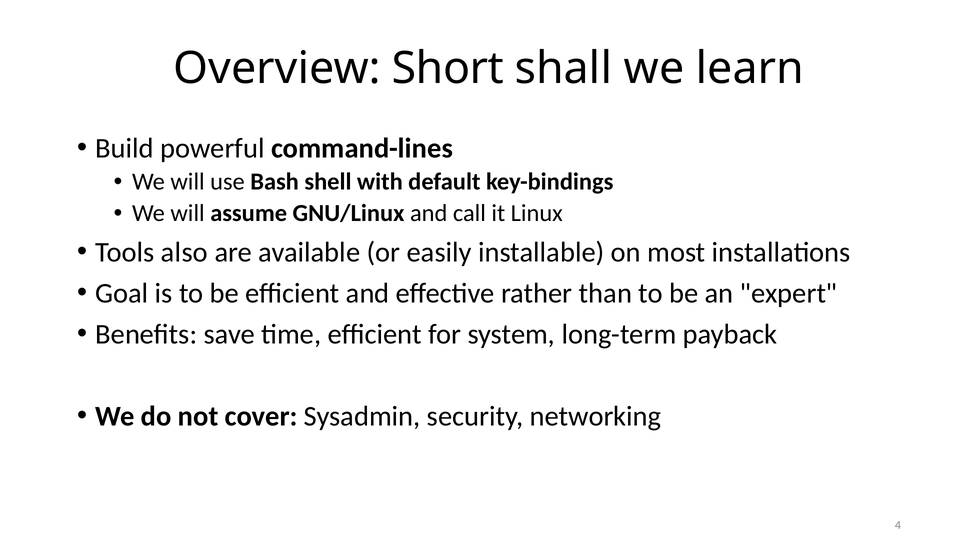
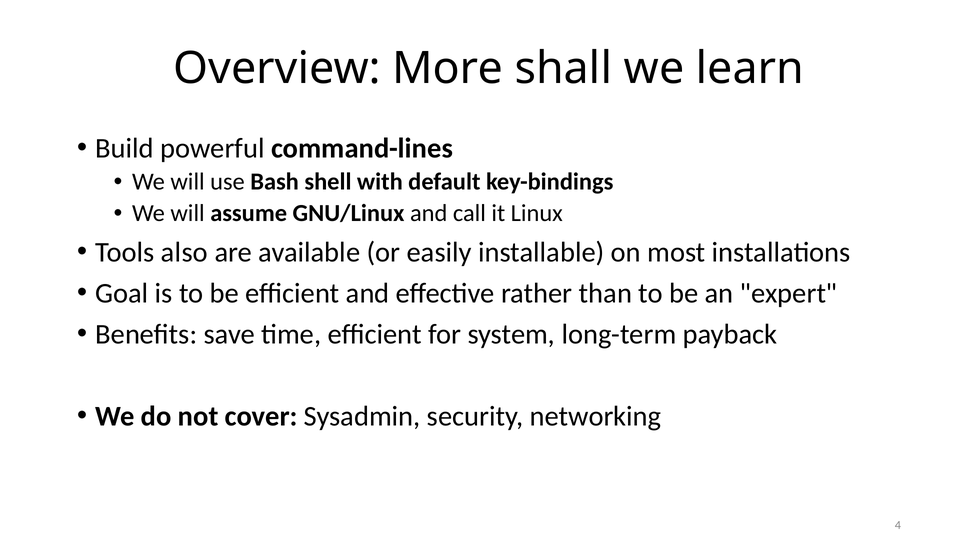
Short: Short -> More
